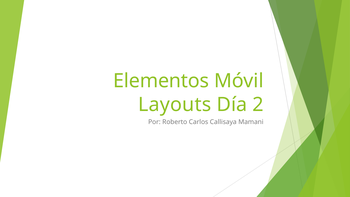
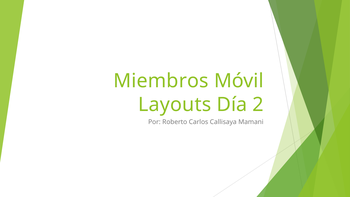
Elementos: Elementos -> Miembros
